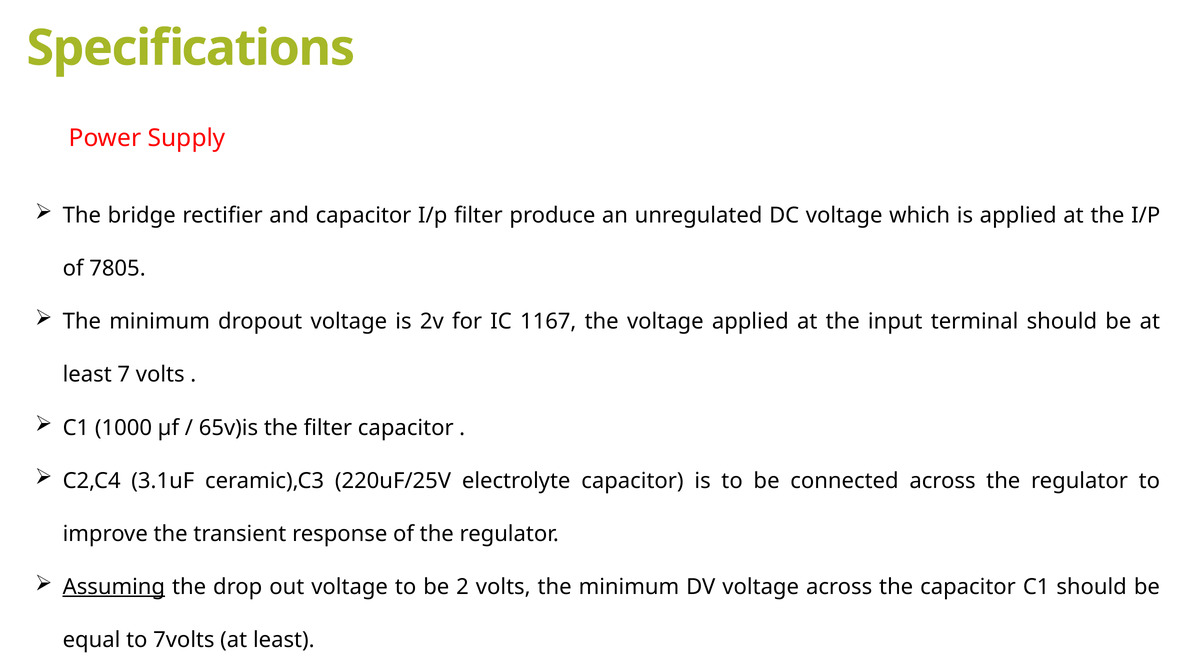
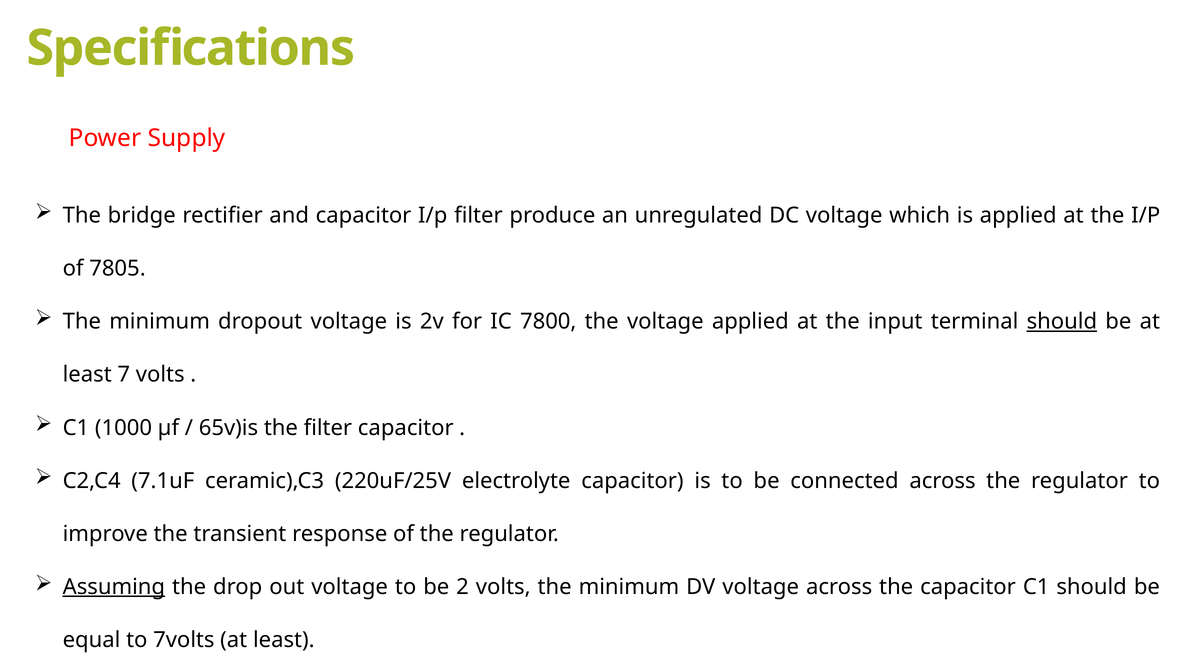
1167: 1167 -> 7800
should at (1062, 321) underline: none -> present
3.1uF: 3.1uF -> 7.1uF
